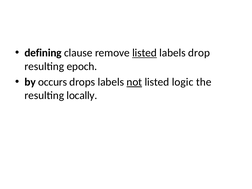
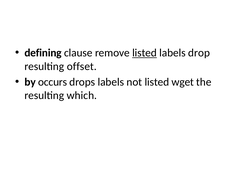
epoch: epoch -> offset
not underline: present -> none
logic: logic -> wget
locally: locally -> which
